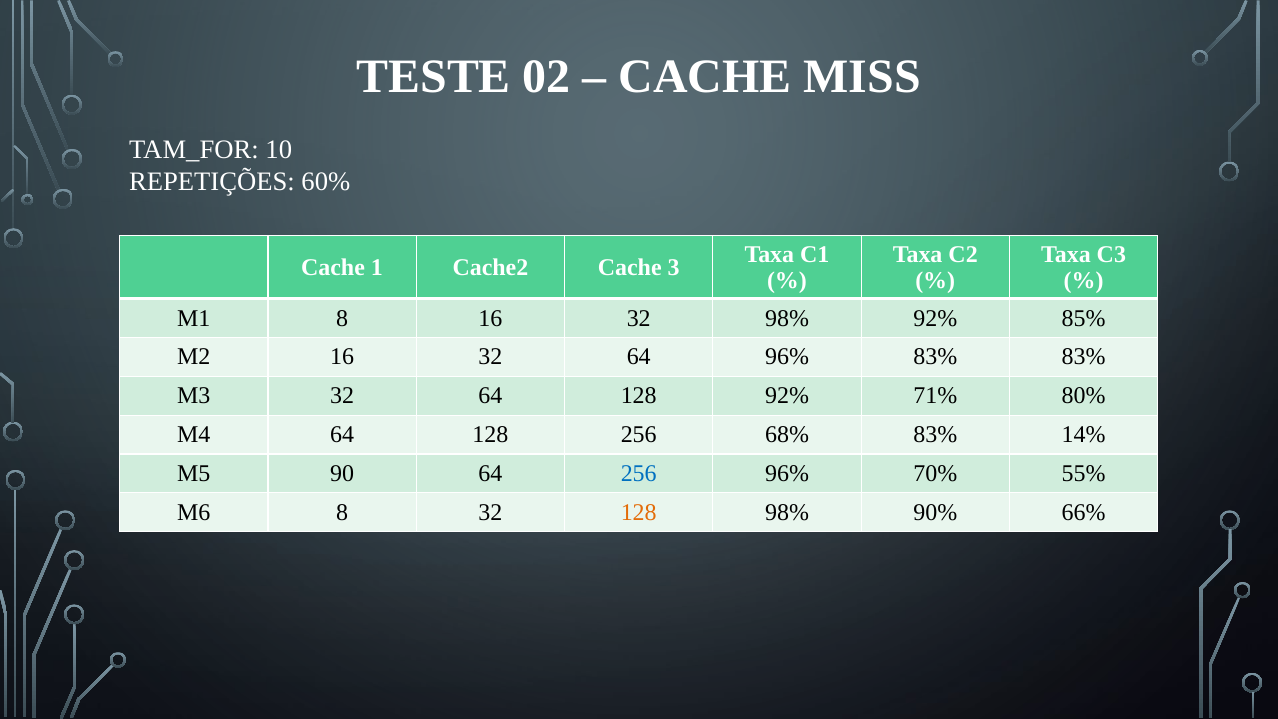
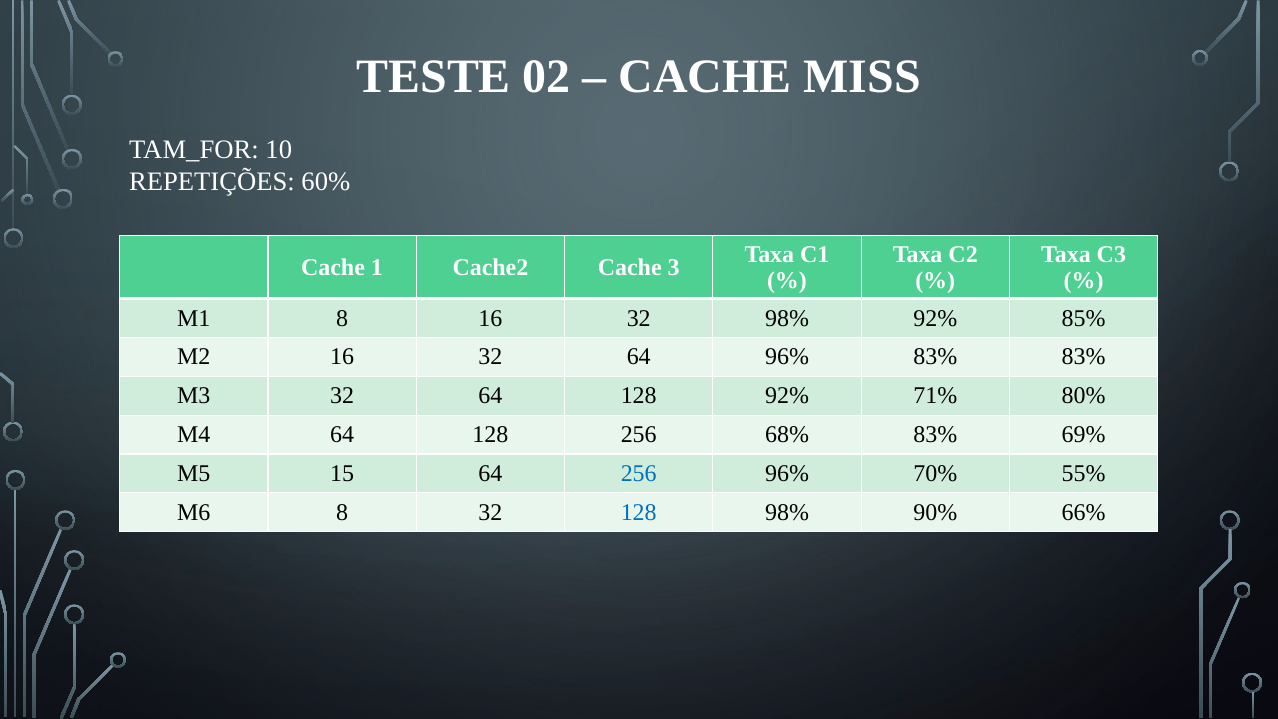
14%: 14% -> 69%
90: 90 -> 15
128 at (639, 512) colour: orange -> blue
